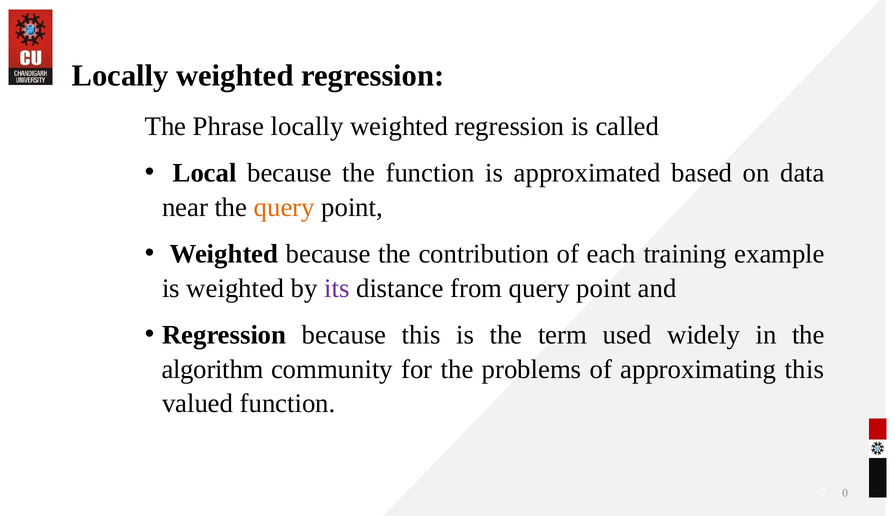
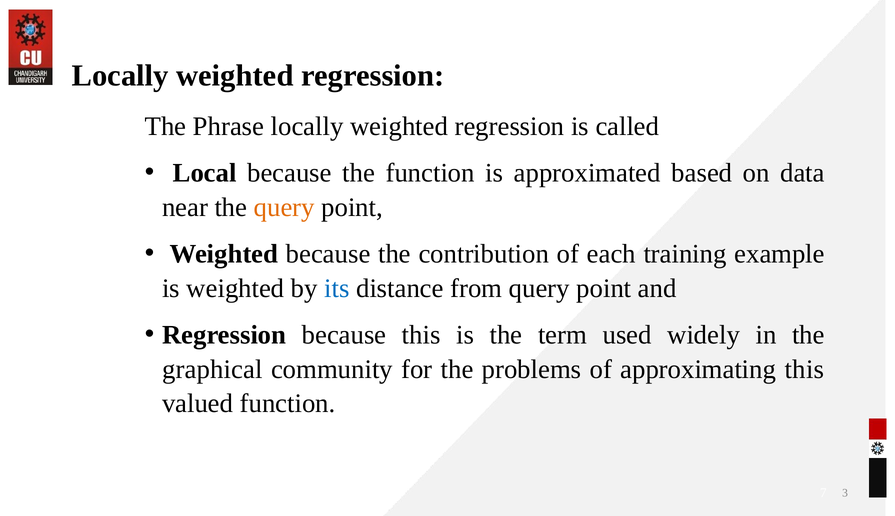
its colour: purple -> blue
algorithm: algorithm -> graphical
0: 0 -> 3
